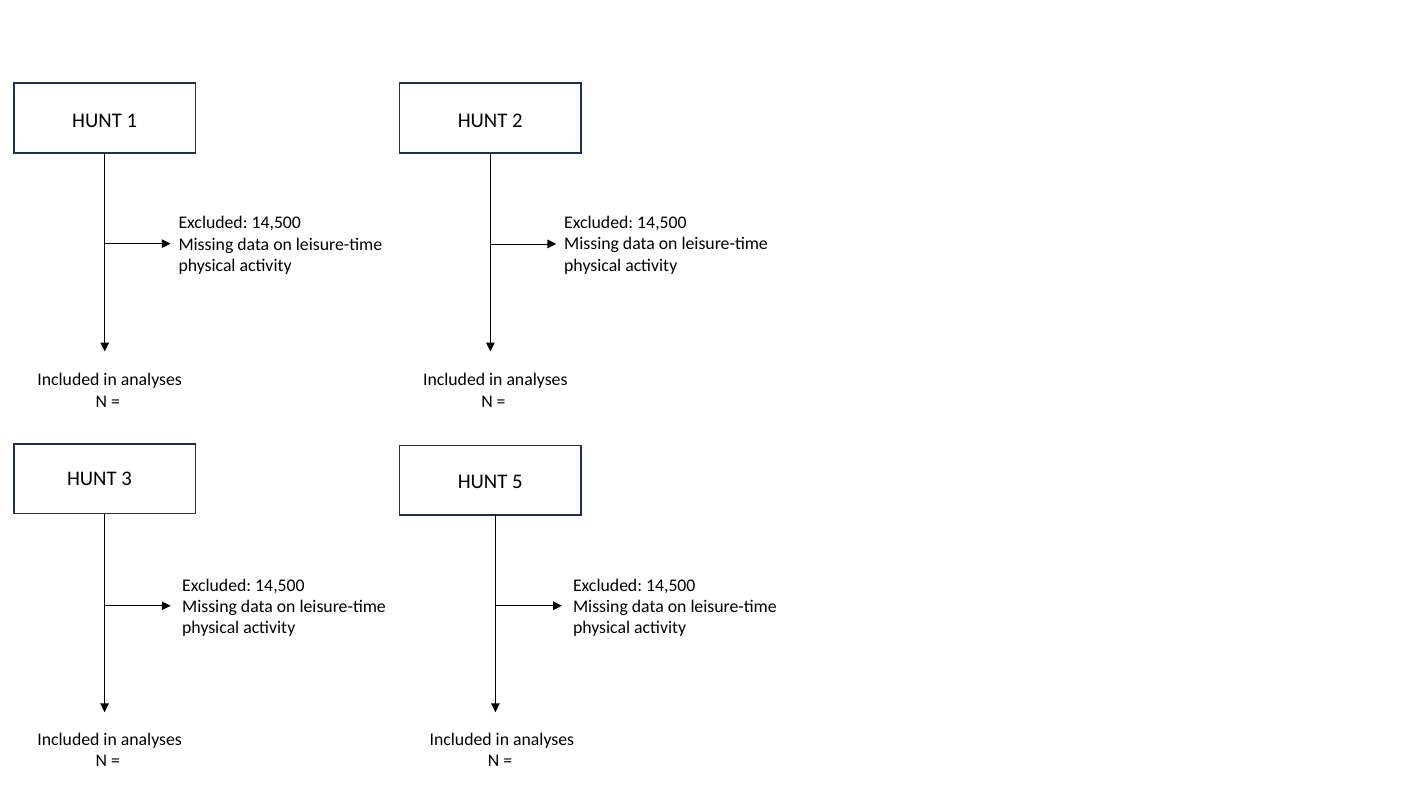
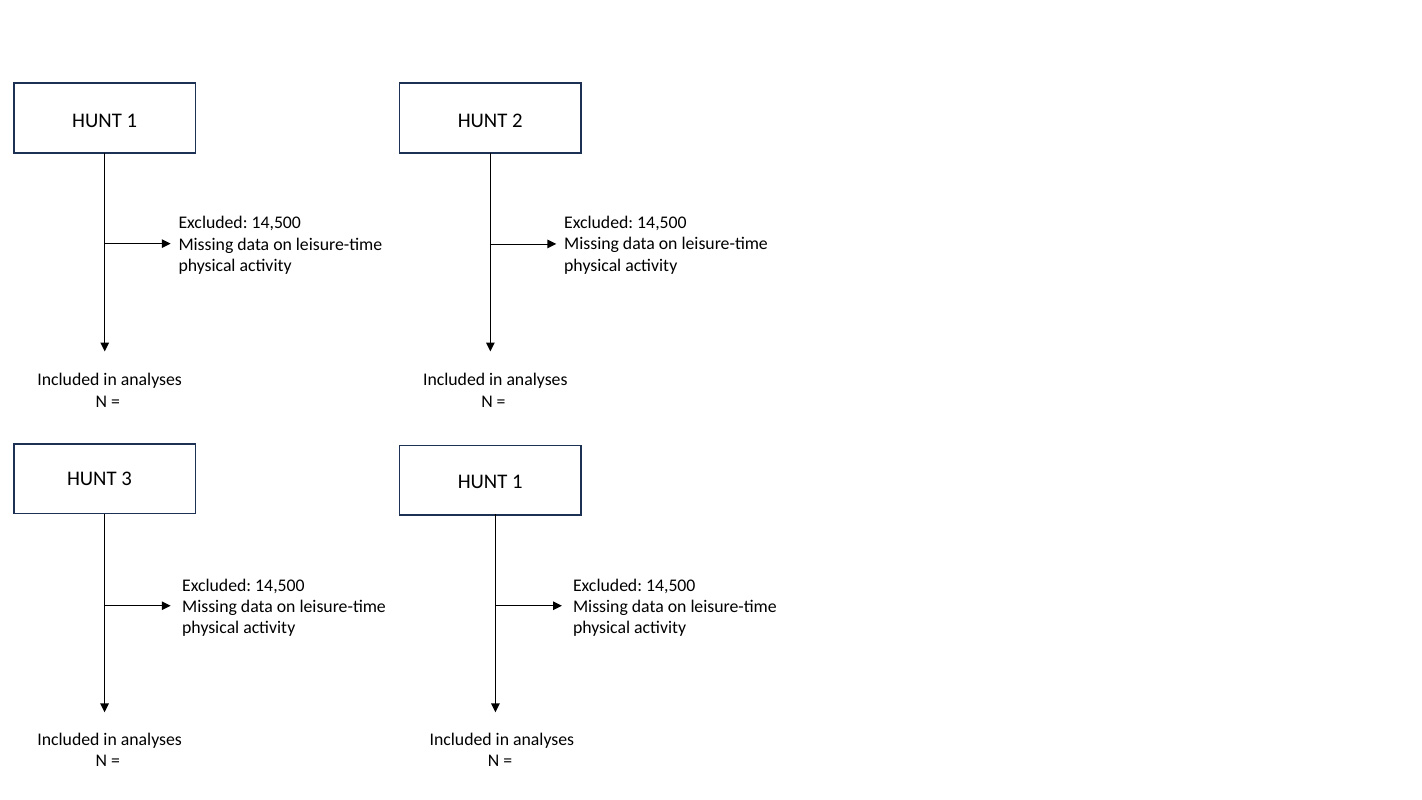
5 at (517, 481): 5 -> 1
